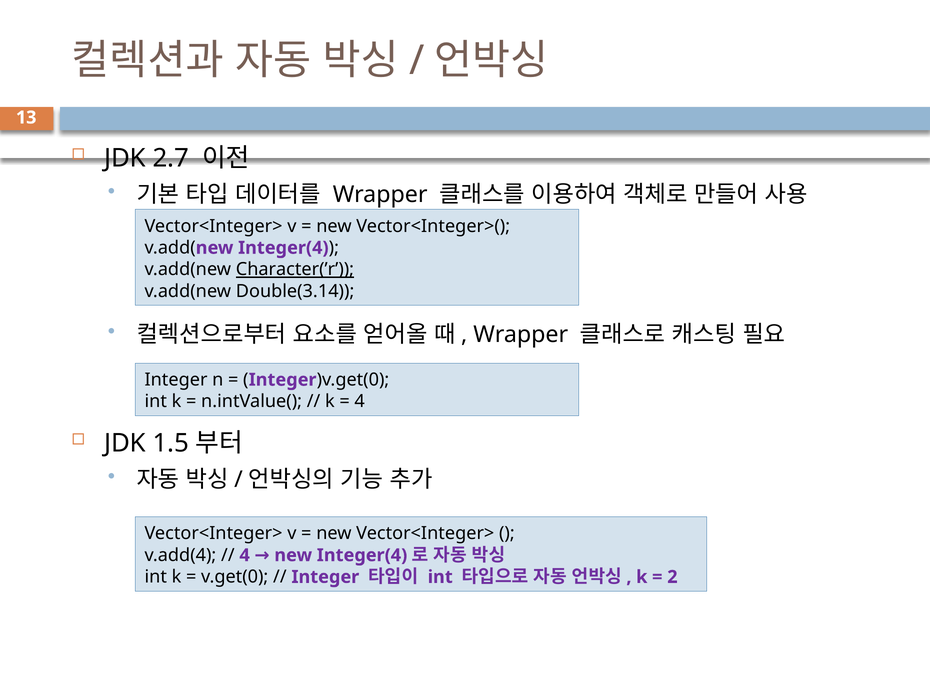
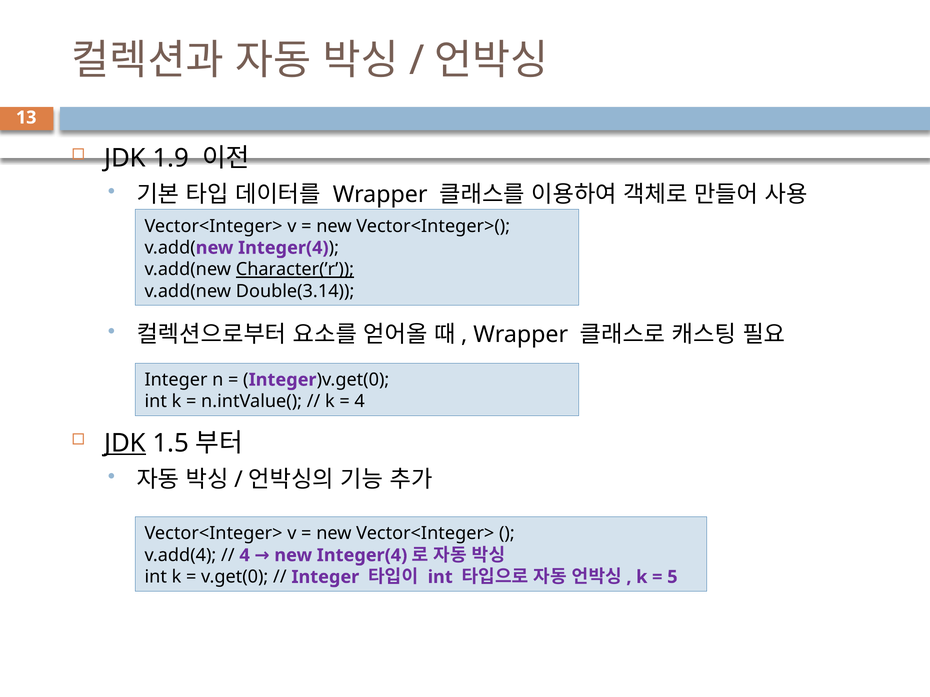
2.7: 2.7 -> 1.9
JDK at (125, 443) underline: none -> present
2: 2 -> 5
